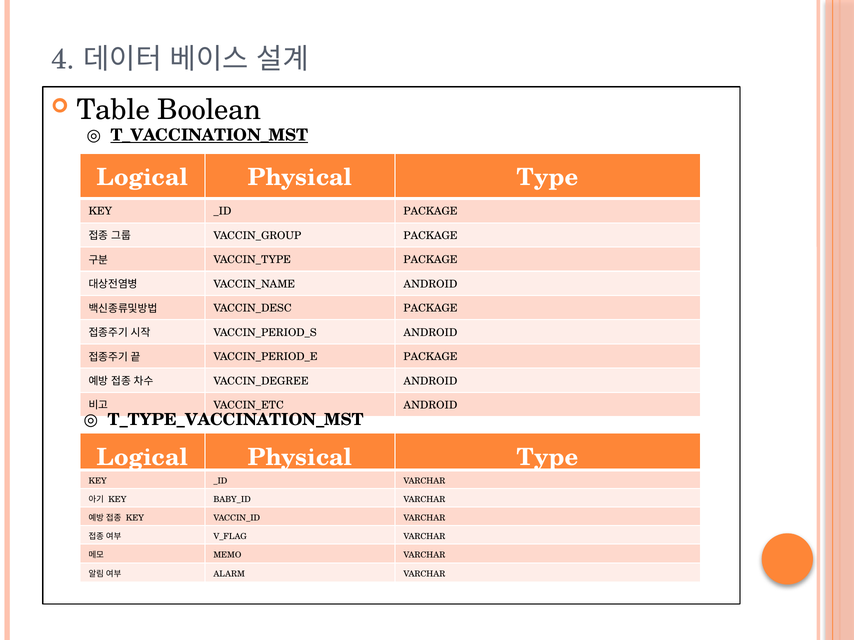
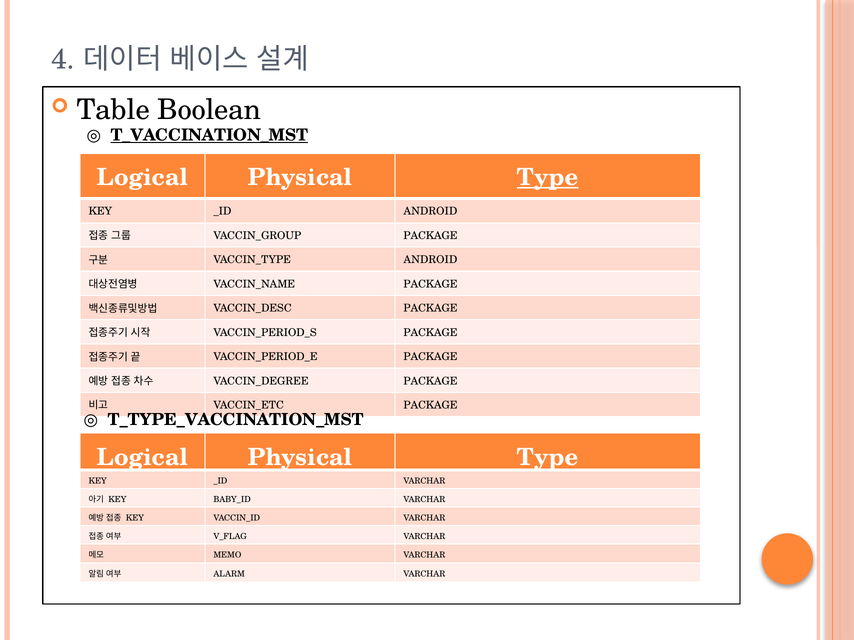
Type at (548, 178) underline: none -> present
PACKAGE at (431, 212): PACKAGE -> ANDROID
PACKAGE at (431, 260): PACKAGE -> ANDROID
ANDROID at (430, 284): ANDROID -> PACKAGE
ANDROID at (430, 333): ANDROID -> PACKAGE
ANDROID at (430, 381): ANDROID -> PACKAGE
ANDROID at (430, 406): ANDROID -> PACKAGE
